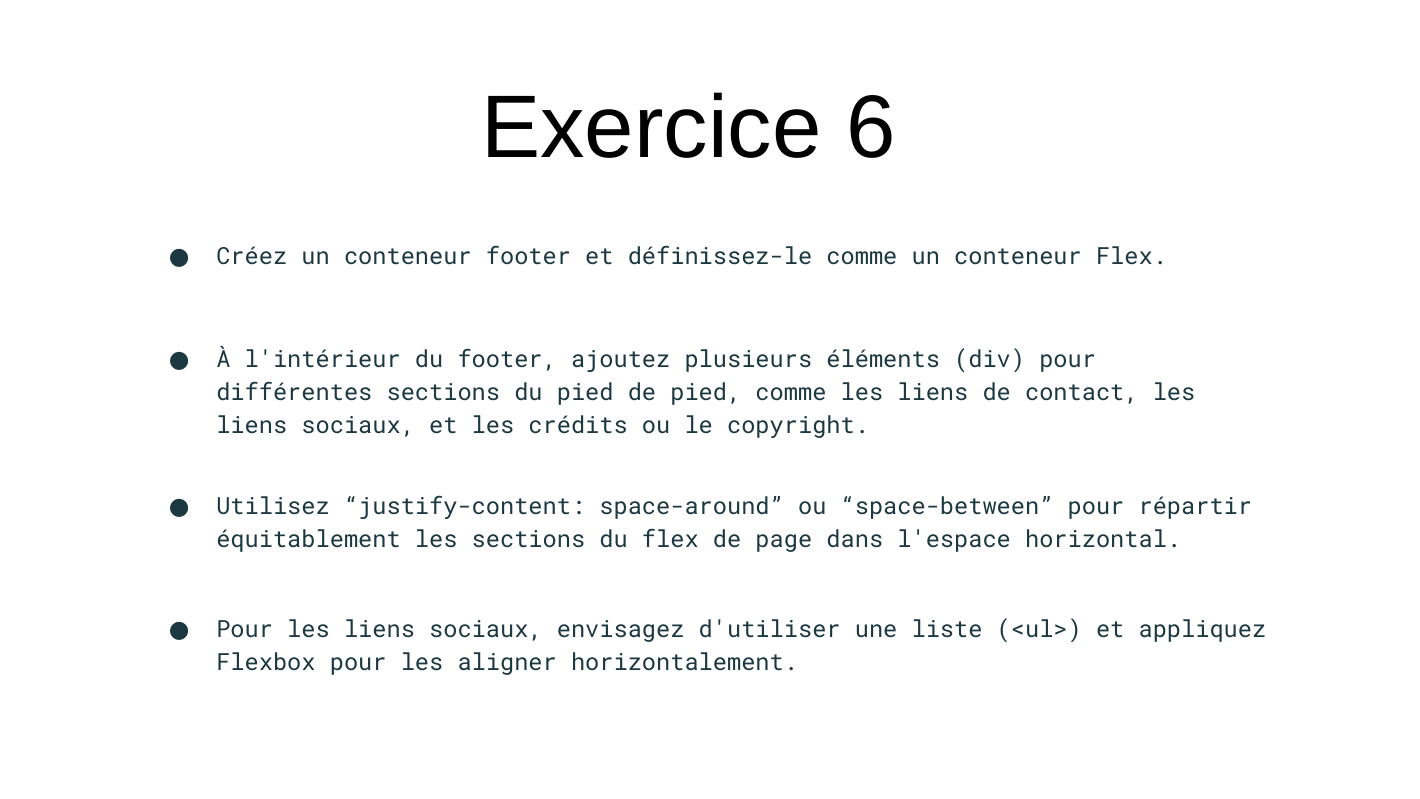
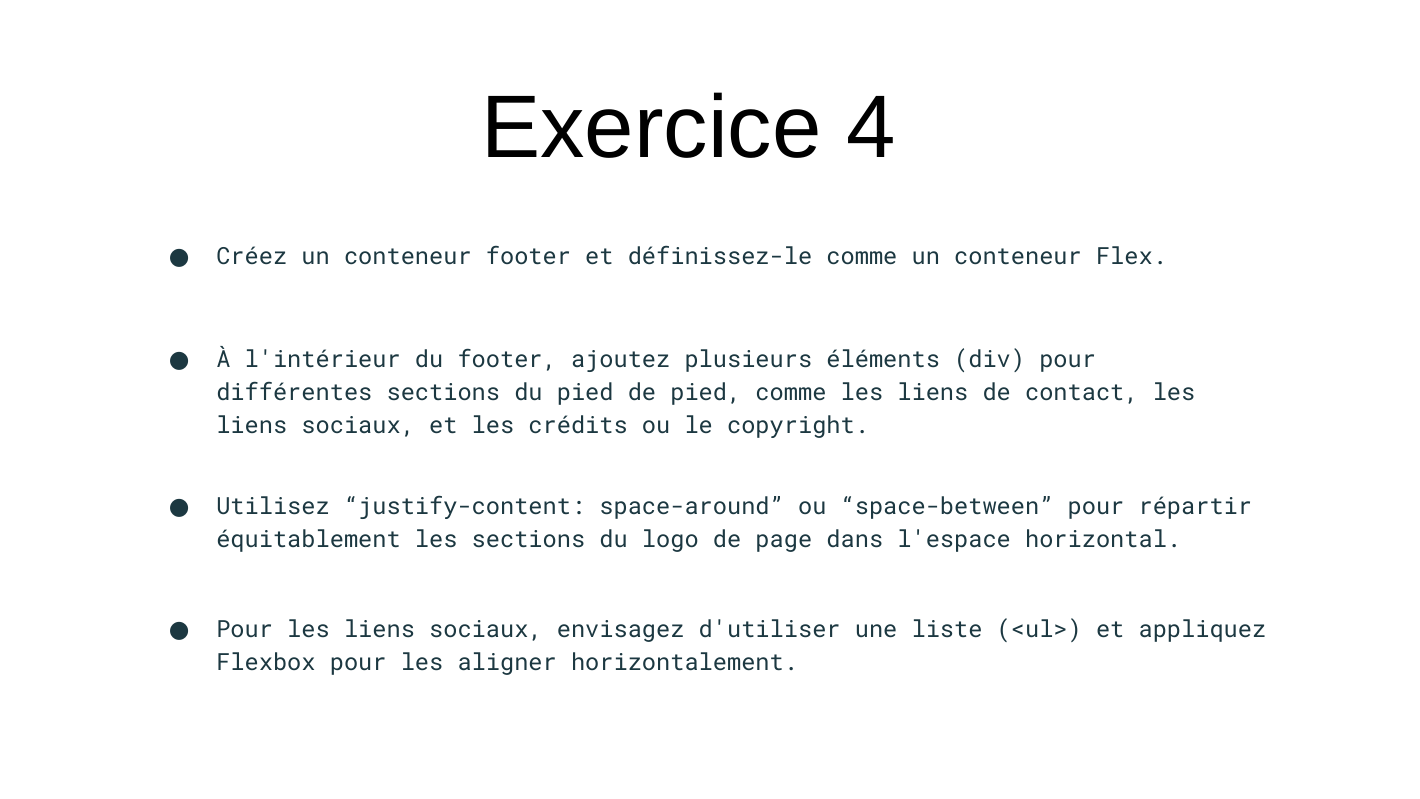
6: 6 -> 4
du flex: flex -> logo
